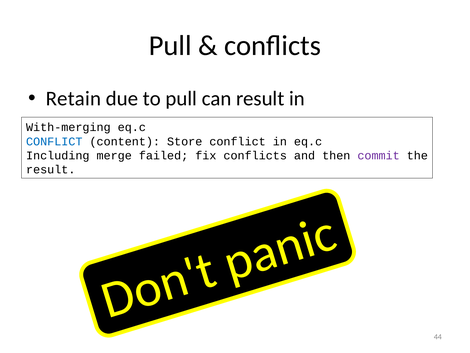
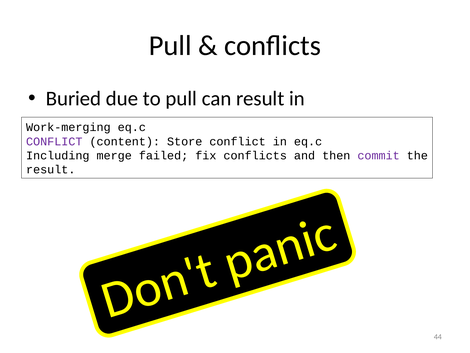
Retain: Retain -> Buried
With-merging: With-merging -> Work-merging
CONFLICT at (54, 141) colour: blue -> purple
